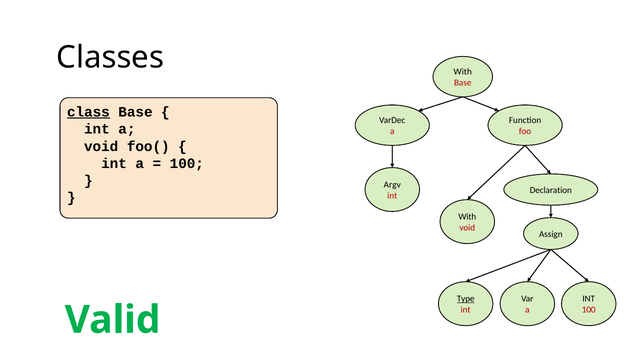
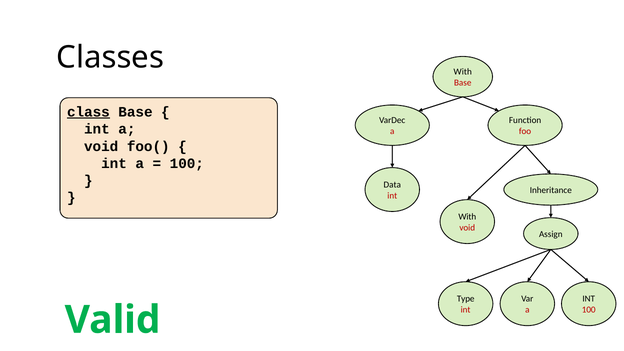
Argv: Argv -> Data
Declaration: Declaration -> Inheritance
Type underline: present -> none
